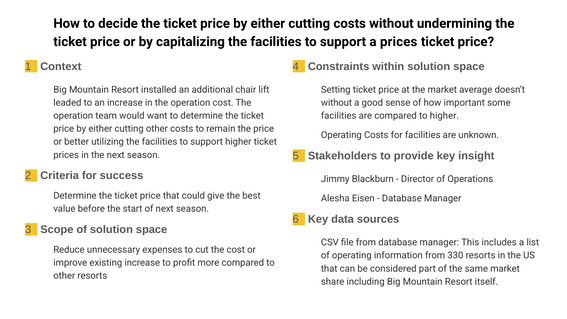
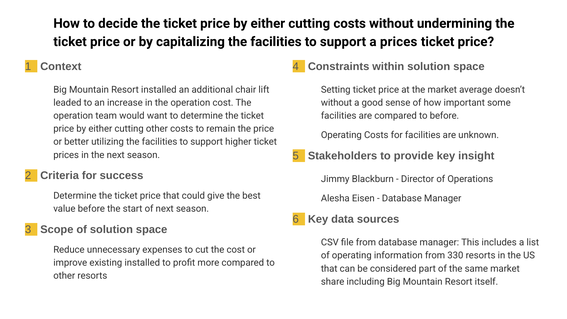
to higher: higher -> before
existing increase: increase -> installed
